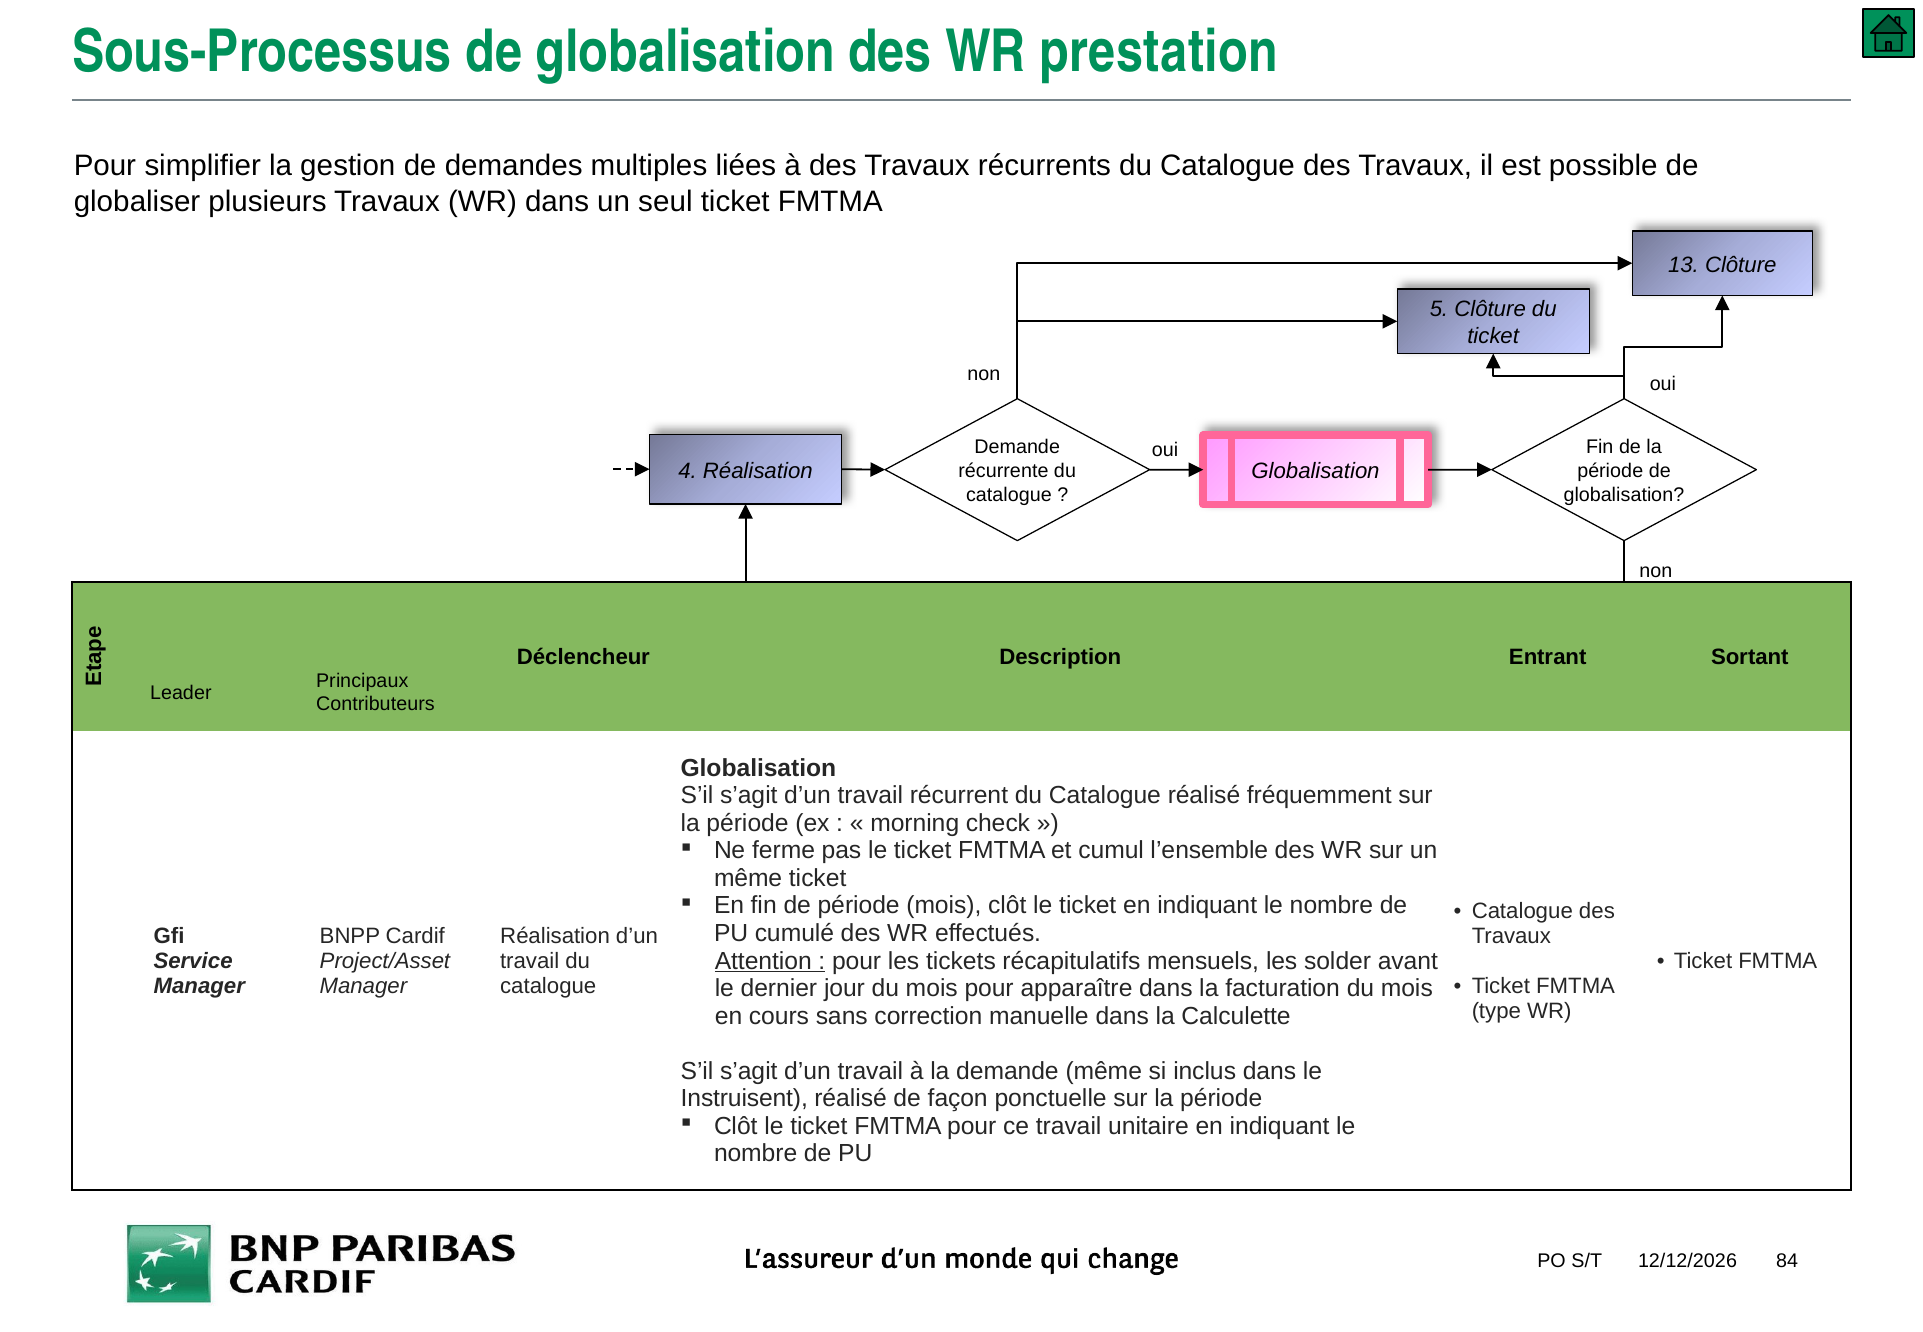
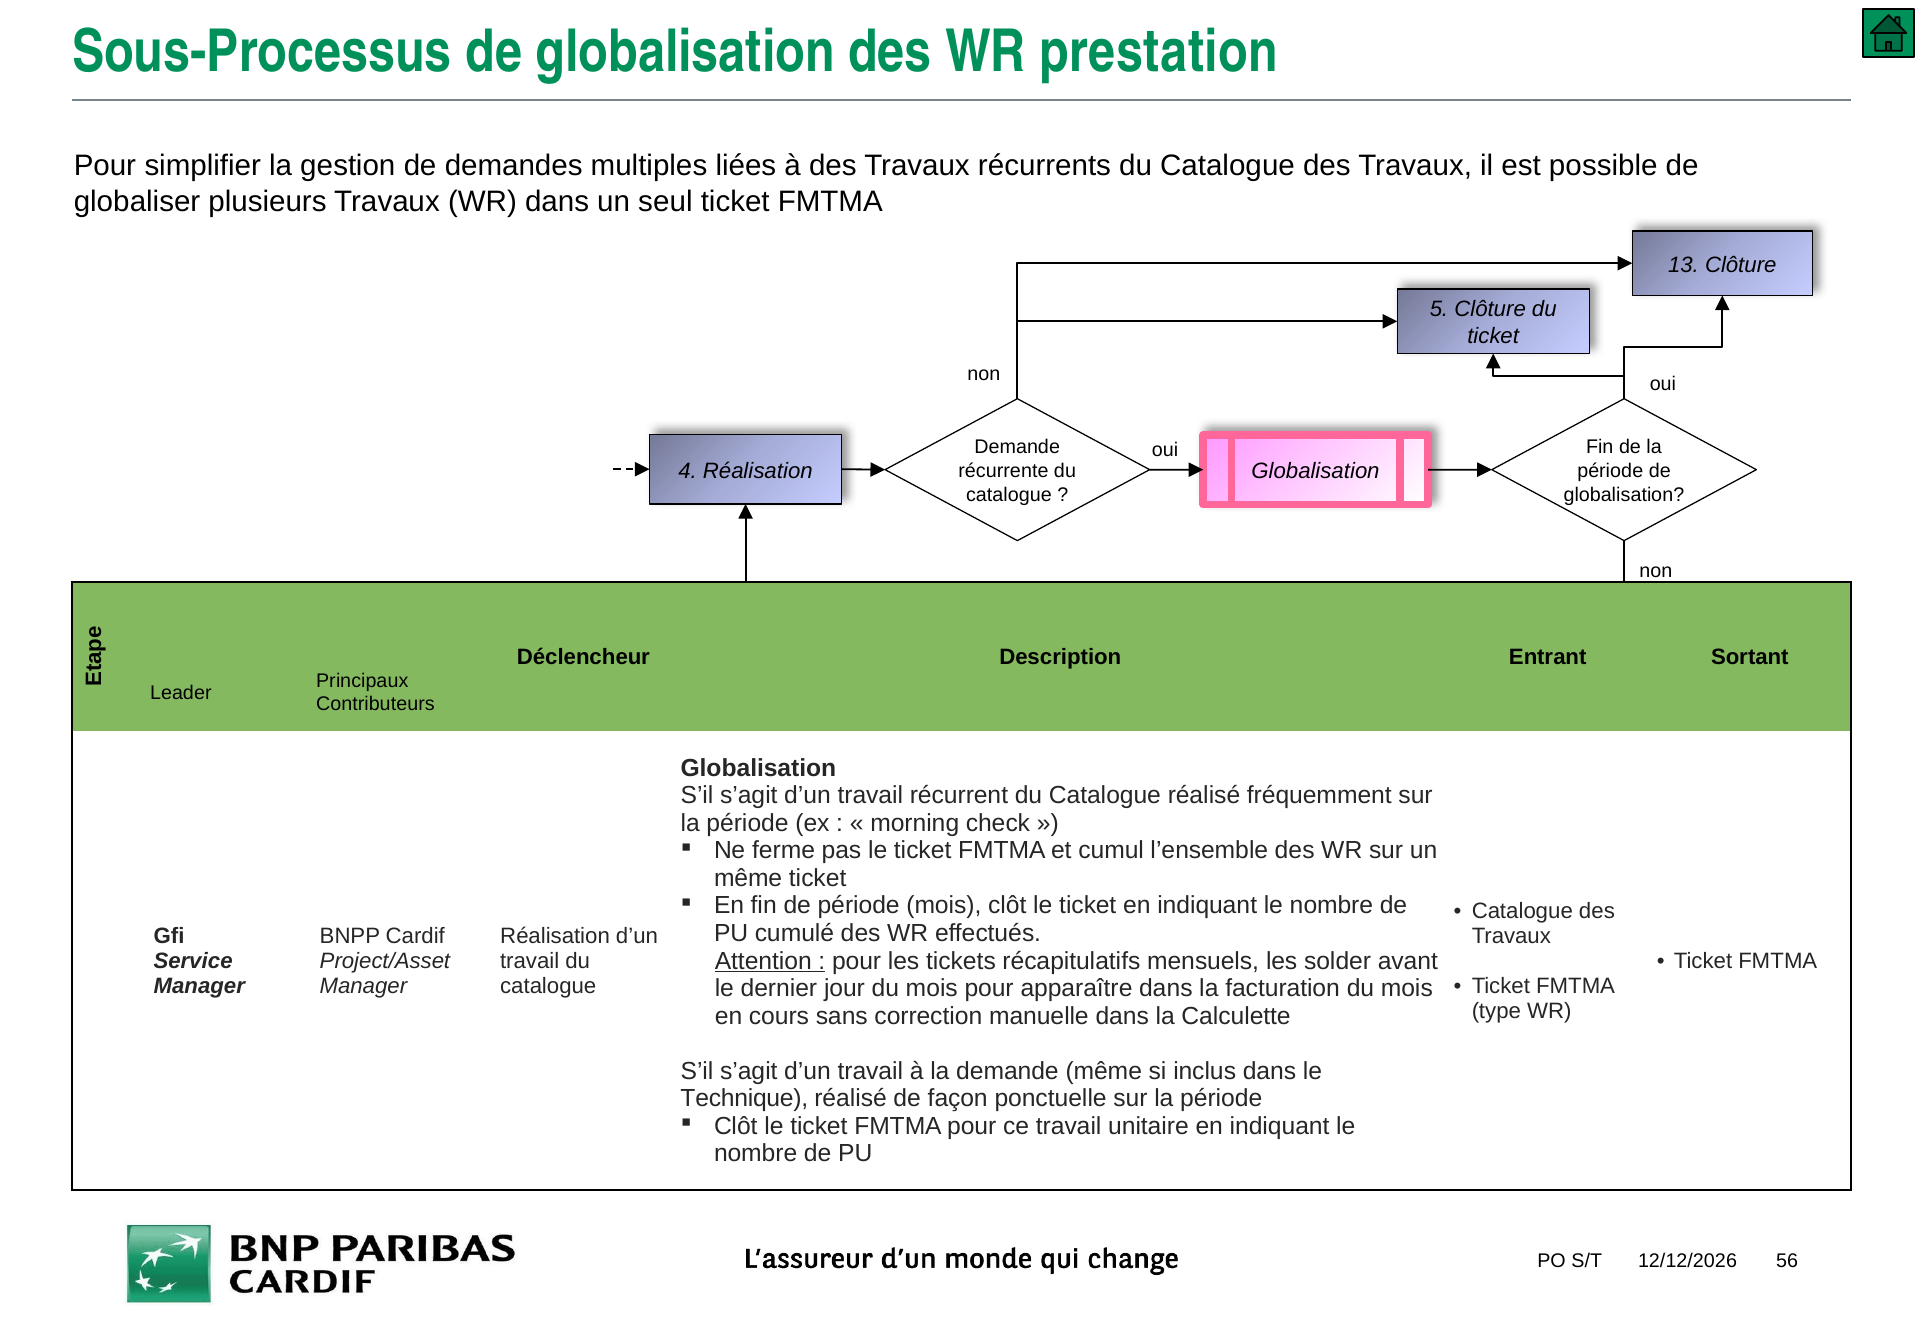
Instruisent: Instruisent -> Technique
84: 84 -> 56
